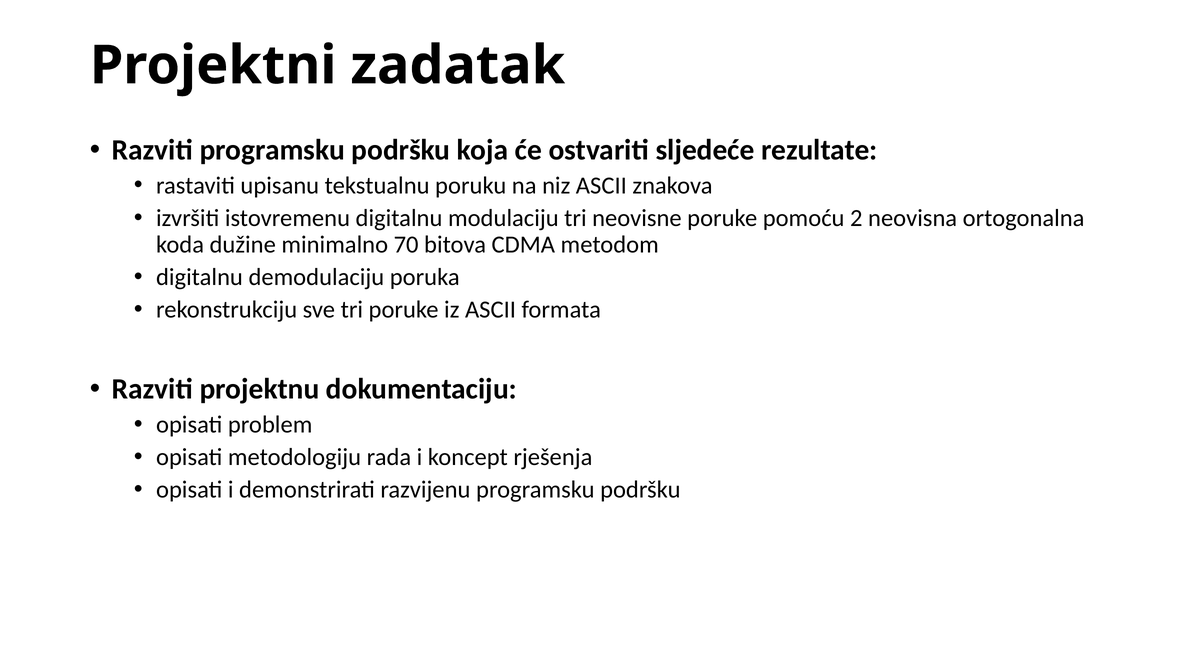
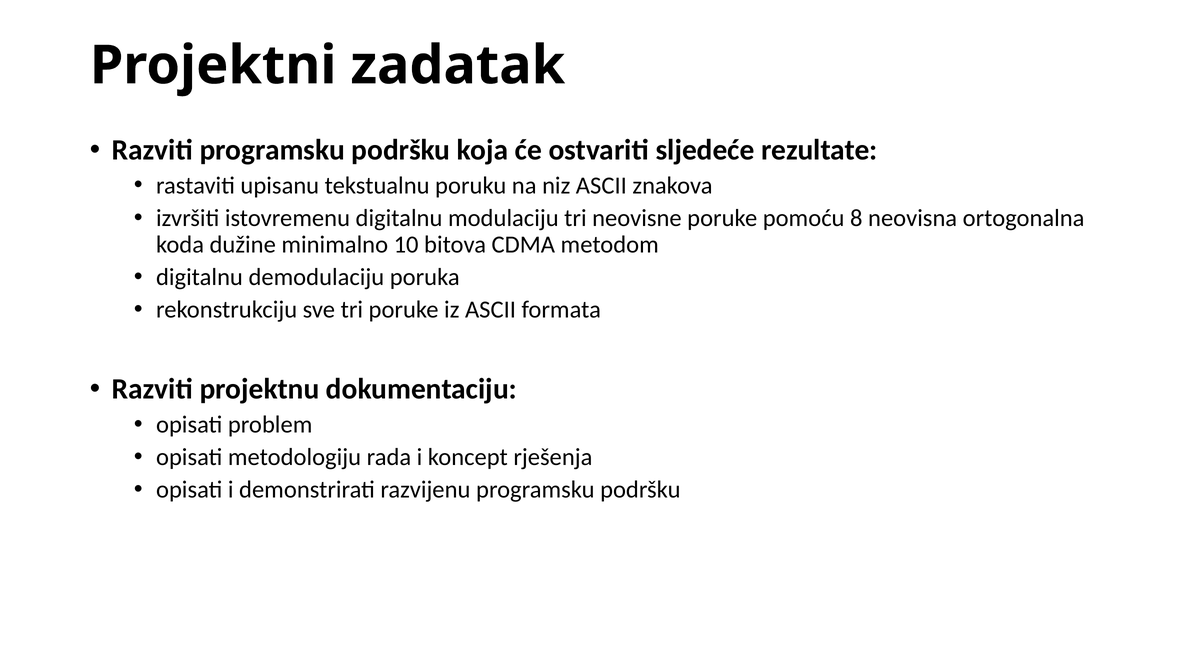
2: 2 -> 8
70: 70 -> 10
